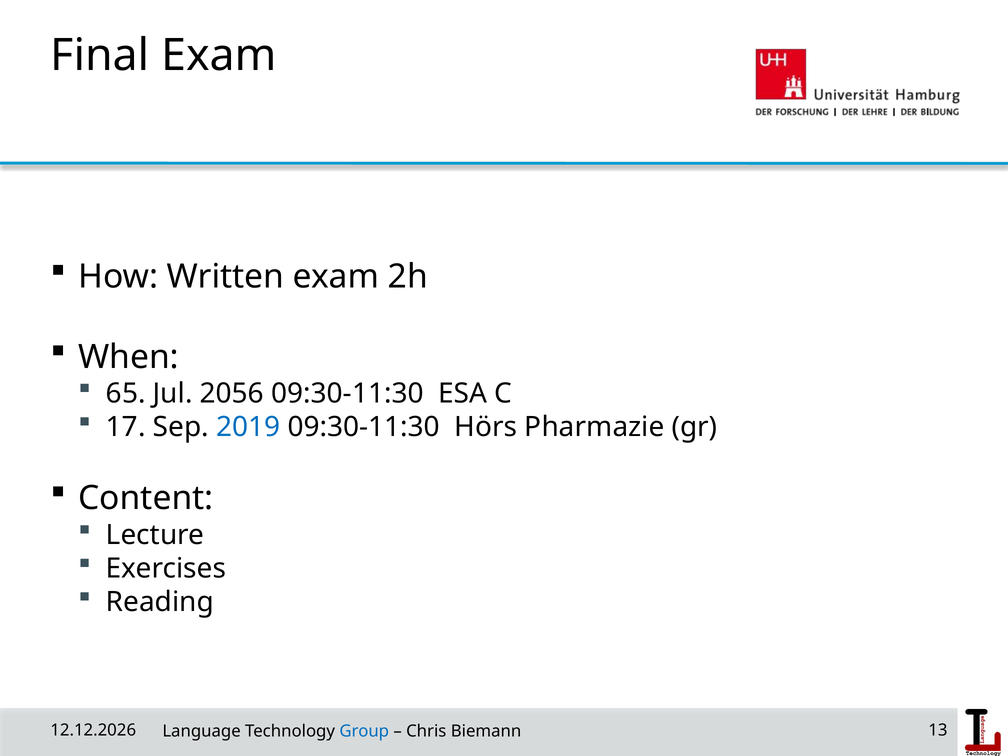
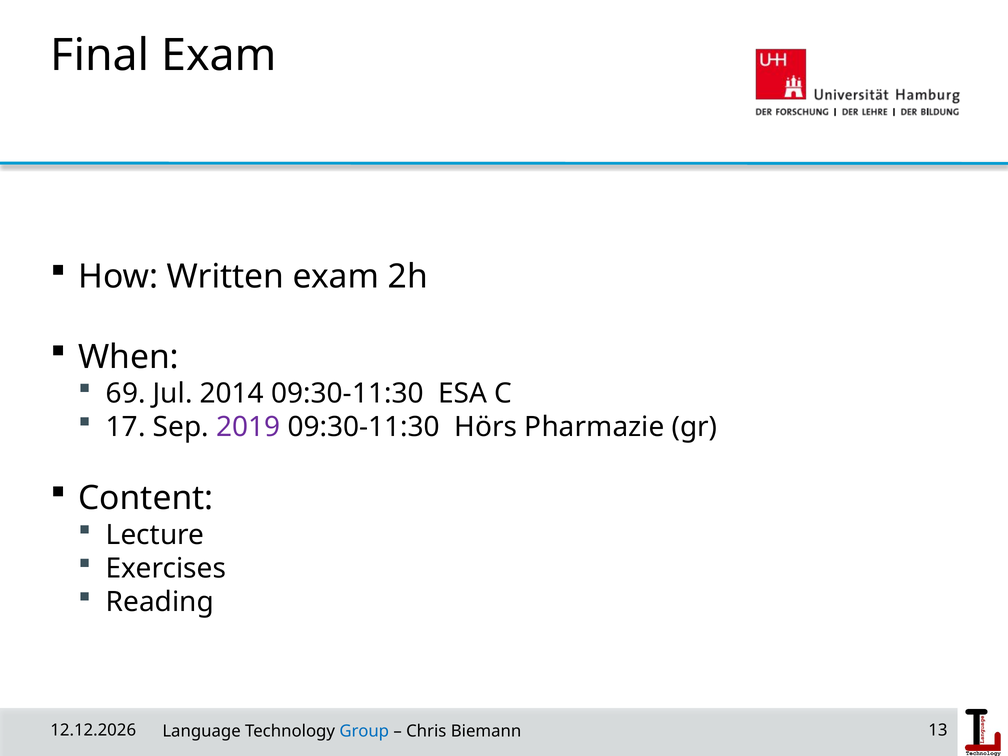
65: 65 -> 69
2056: 2056 -> 2014
2019 colour: blue -> purple
